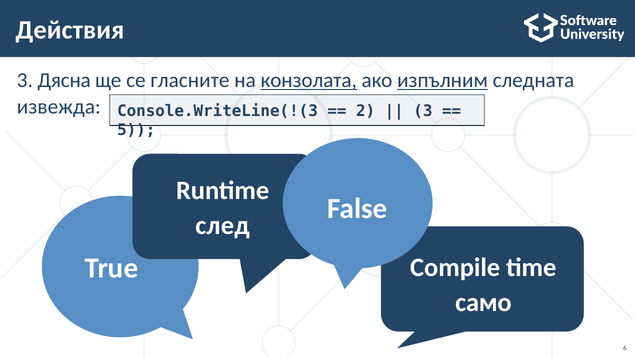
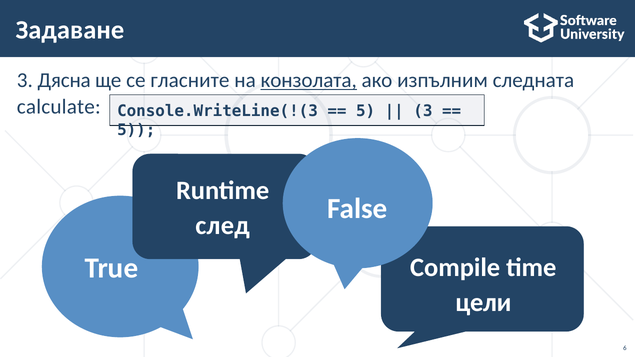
Действия: Действия -> Задаване
изпълним underline: present -> none
извежда: извежда -> calculate
2 at (366, 111): 2 -> 5
само: само -> цели
